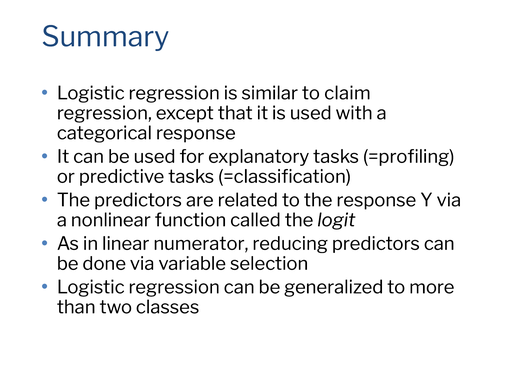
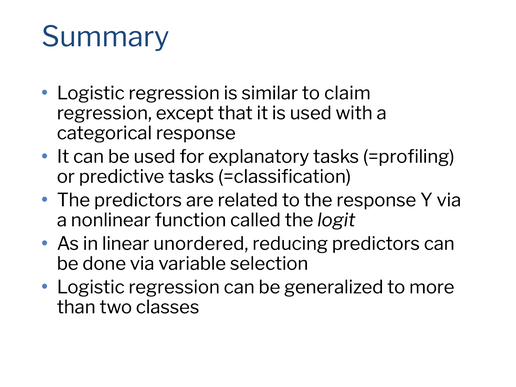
numerator: numerator -> unordered
